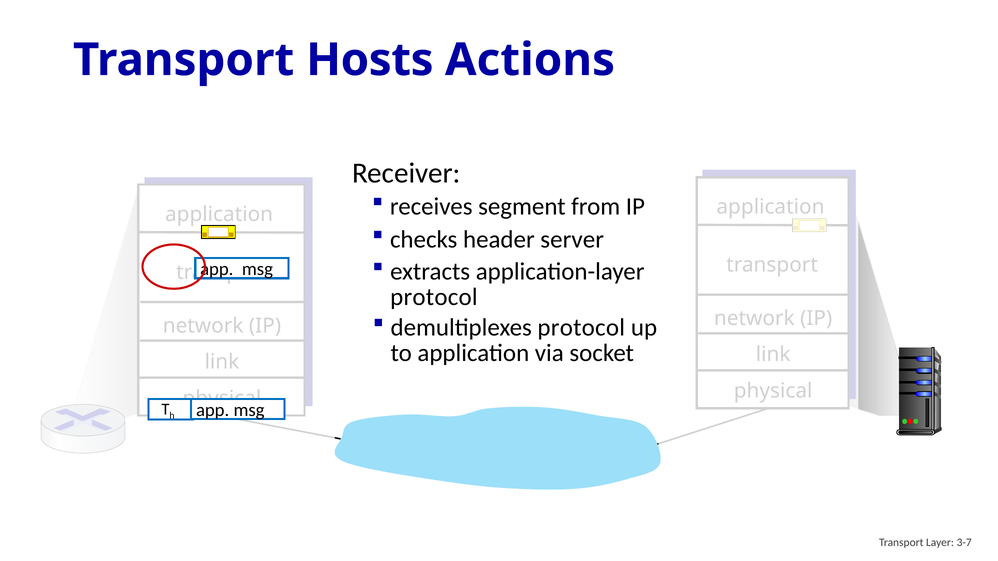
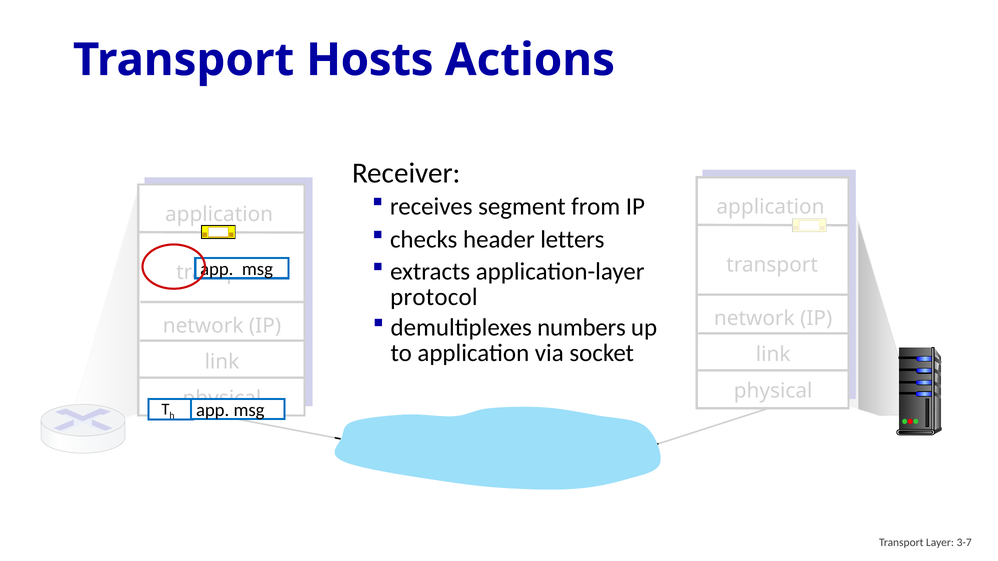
server: server -> letters
demultiplexes protocol: protocol -> numbers
